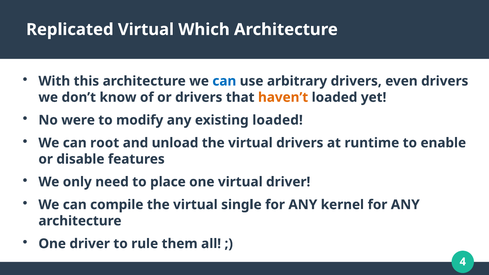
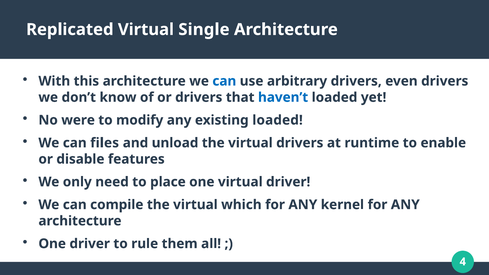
Which: Which -> Single
haven’t colour: orange -> blue
root: root -> files
single: single -> which
